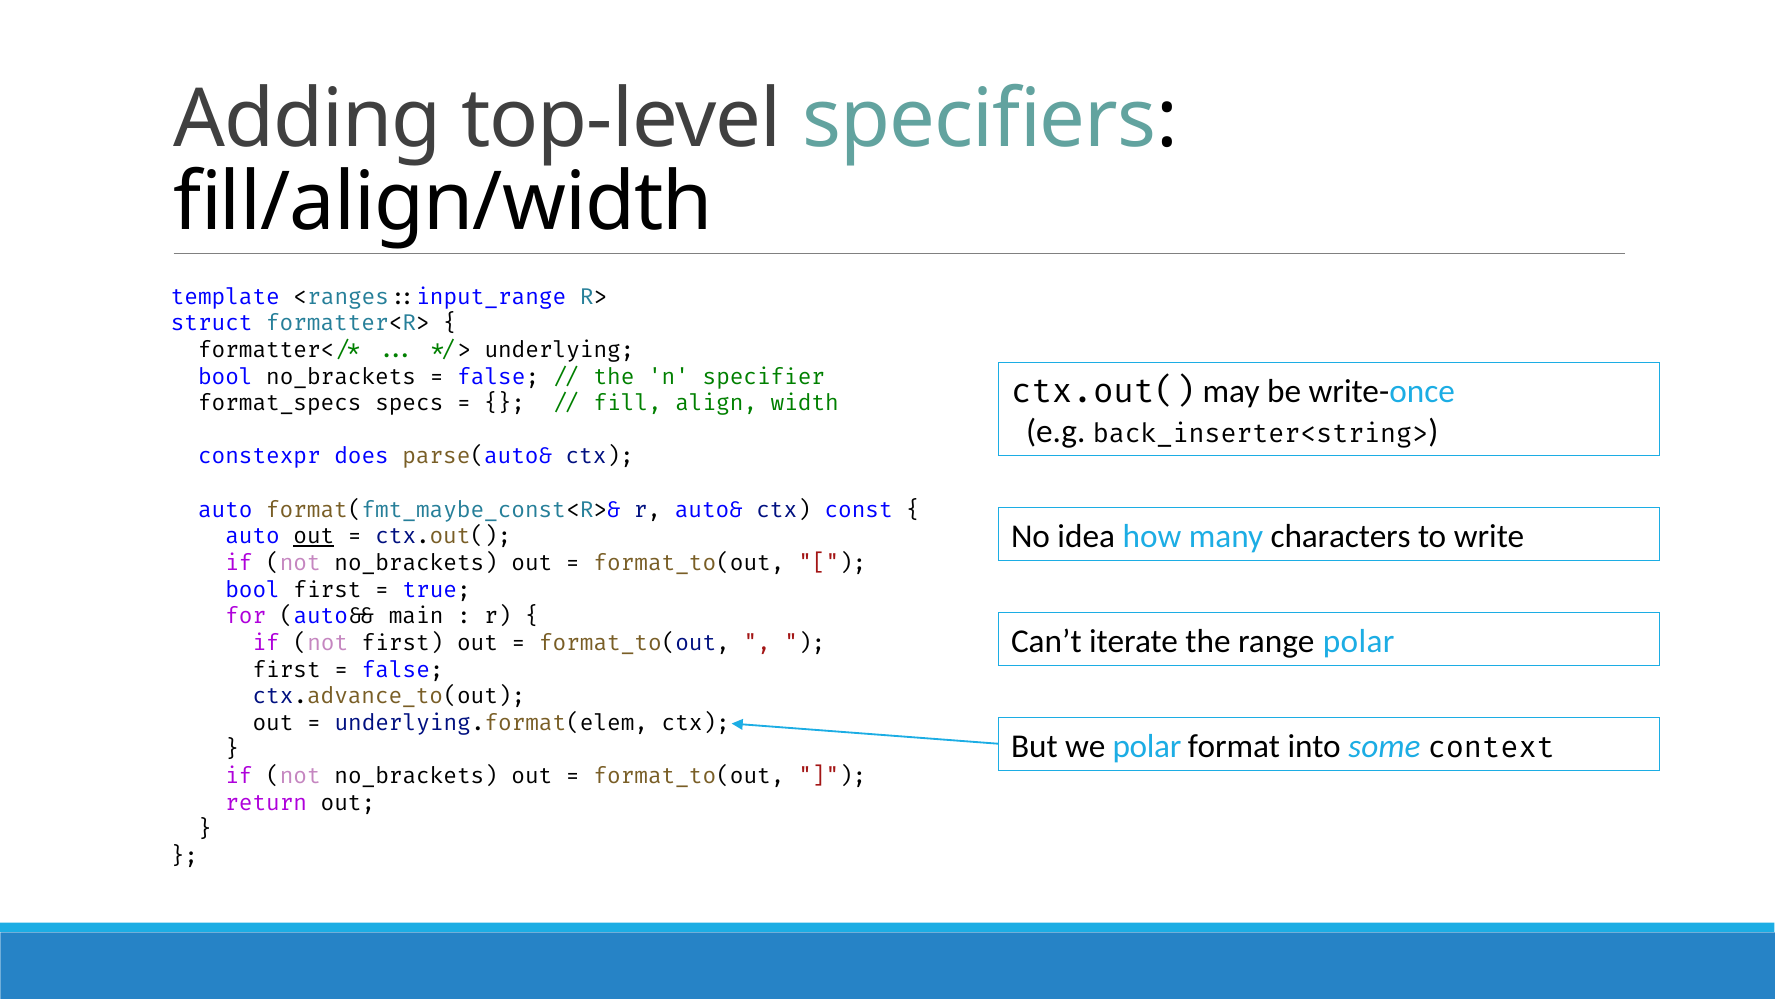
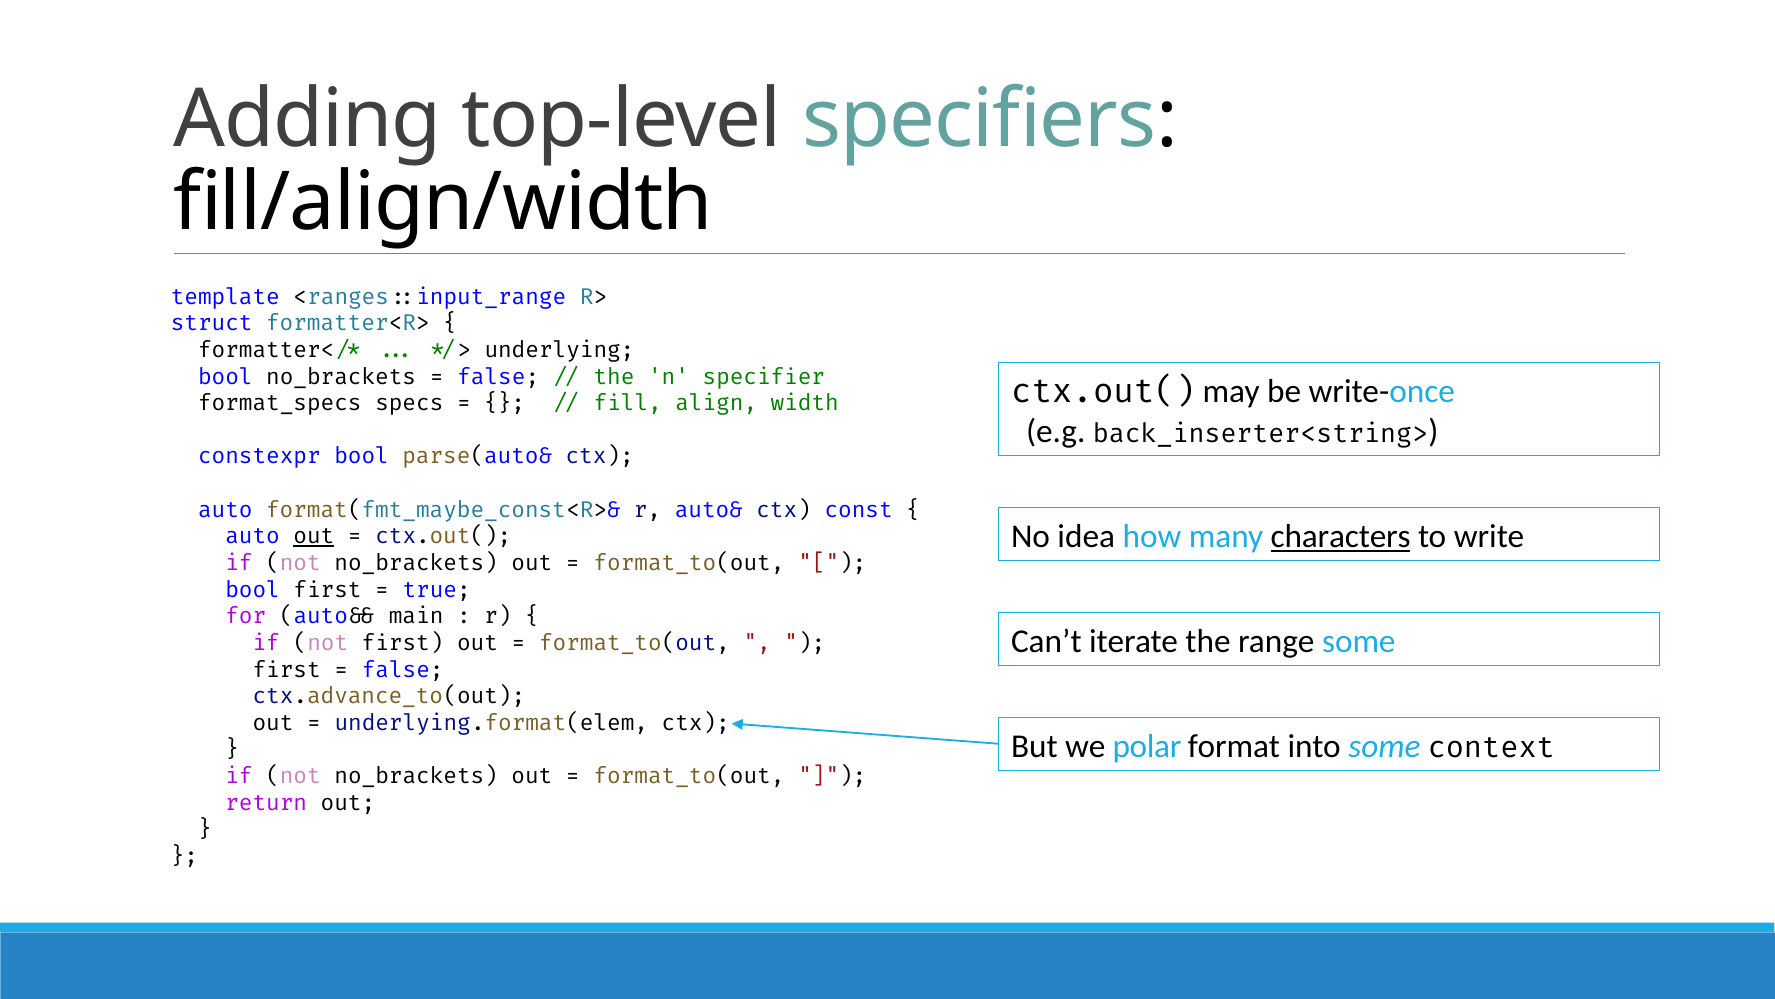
constexpr does: does -> bool
characters underline: none -> present
range polar: polar -> some
